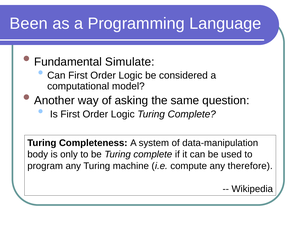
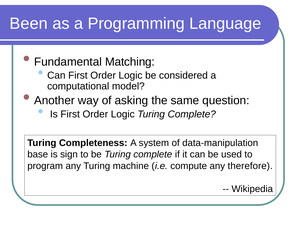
Simulate: Simulate -> Matching
body: body -> base
only: only -> sign
